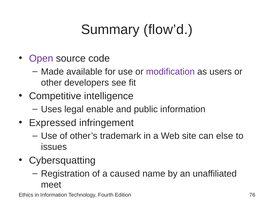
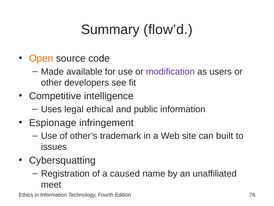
Open colour: purple -> orange
enable: enable -> ethical
Expressed: Expressed -> Espionage
else: else -> built
